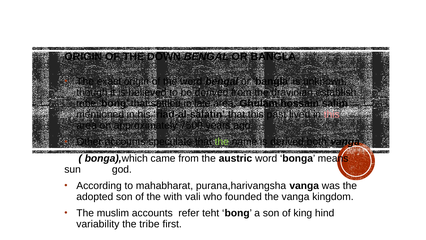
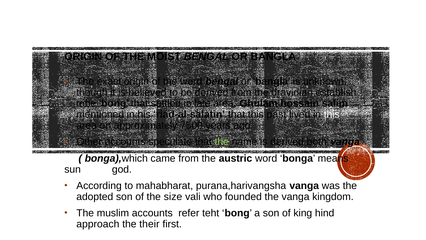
DOWN: DOWN -> MOIST
this at (332, 114) colour: pink -> white
with: with -> size
variability: variability -> approach
the tribe: tribe -> their
